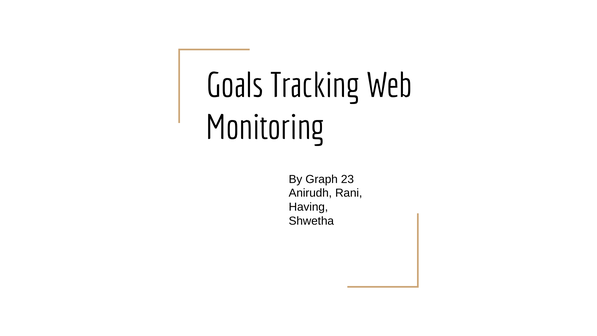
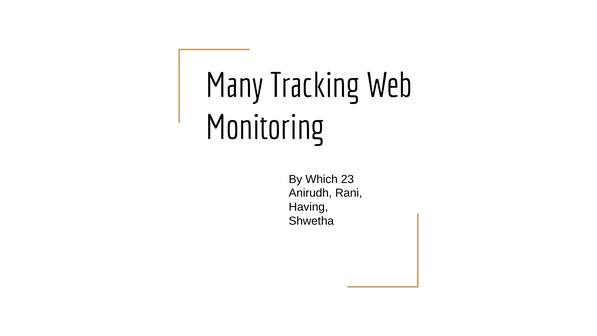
Goals: Goals -> Many
Graph: Graph -> Which
